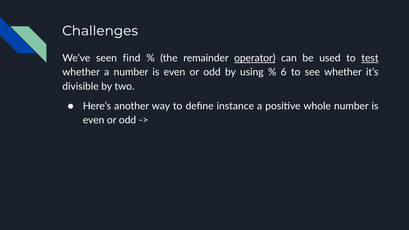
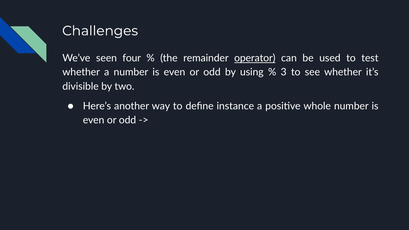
find: find -> four
test underline: present -> none
6: 6 -> 3
